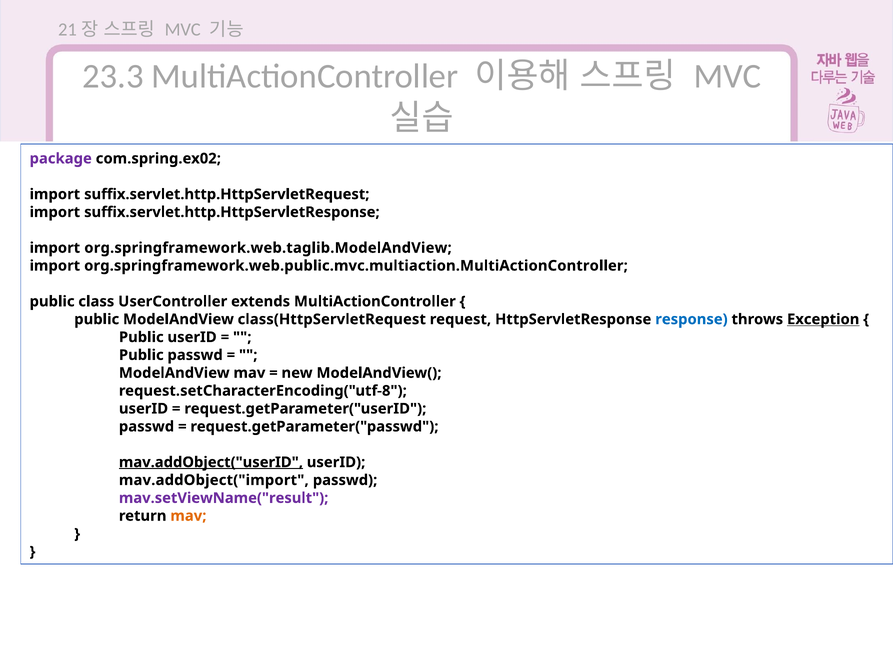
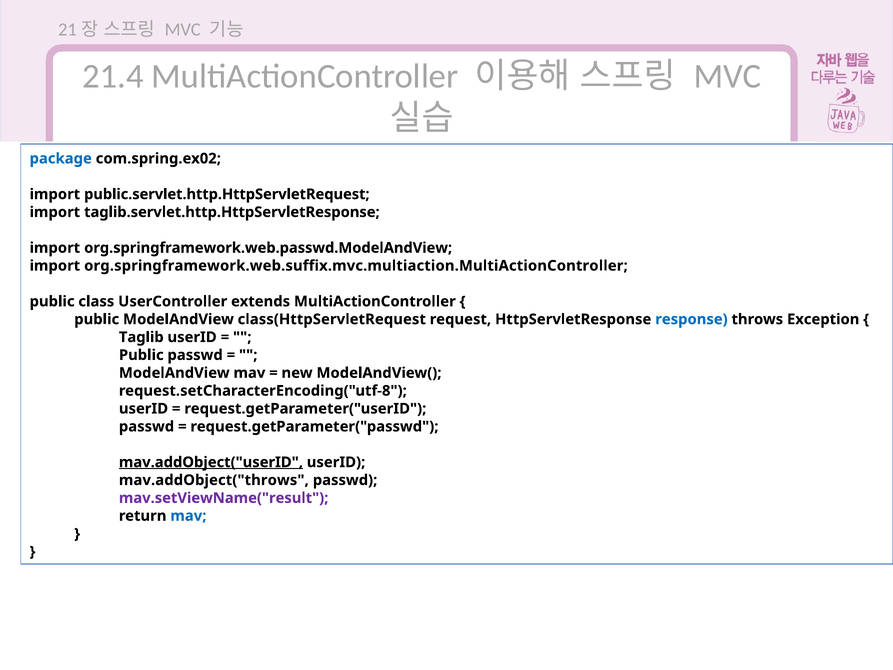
23.3: 23.3 -> 21.4
package colour: purple -> blue
suffix.servlet.http.HttpServletRequest: suffix.servlet.http.HttpServletRequest -> public.servlet.http.HttpServletRequest
suffix.servlet.http.HttpServletResponse: suffix.servlet.http.HttpServletResponse -> taglib.servlet.http.HttpServletResponse
org.springframework.web.taglib.ModelAndView: org.springframework.web.taglib.ModelAndView -> org.springframework.web.passwd.ModelAndView
org.springframework.web.public.mvc.multiaction.MultiActionController: org.springframework.web.public.mvc.multiaction.MultiActionController -> org.springframework.web.suffix.mvc.multiaction.MultiActionController
Exception underline: present -> none
Public at (141, 337): Public -> Taglib
mav.addObject("import: mav.addObject("import -> mav.addObject("throws
mav at (188, 516) colour: orange -> blue
